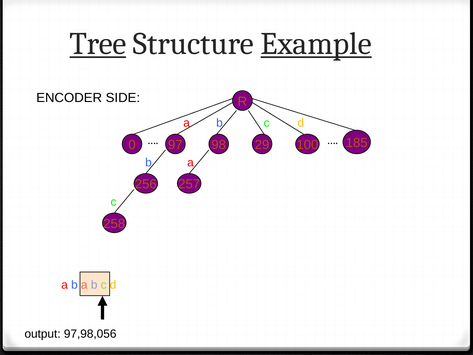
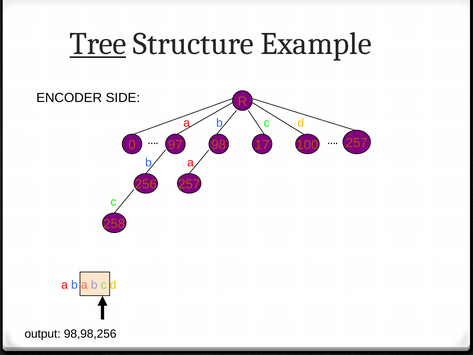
Example underline: present -> none
29: 29 -> 17
0 185: 185 -> 257
97,98,056: 97,98,056 -> 98,98,256
